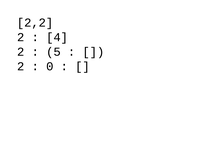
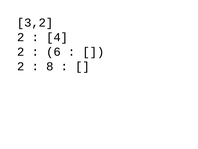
2,2: 2,2 -> 3,2
5: 5 -> 6
0: 0 -> 8
